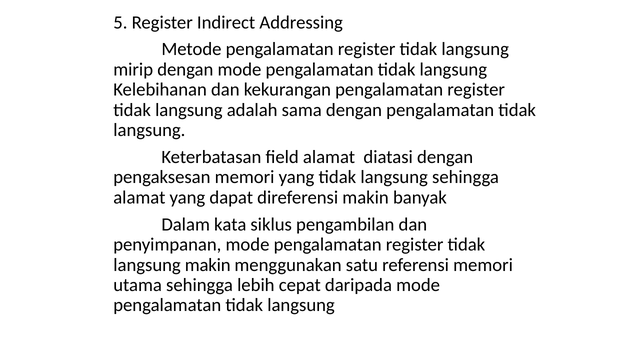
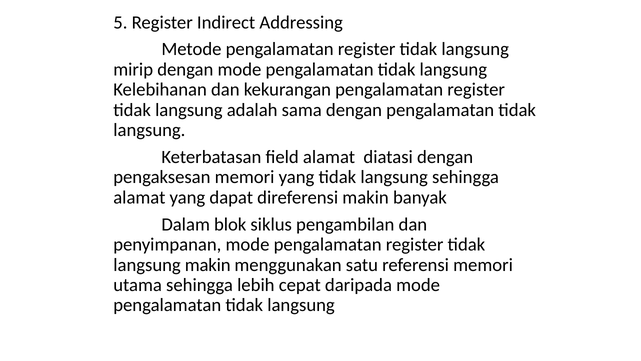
kata: kata -> blok
